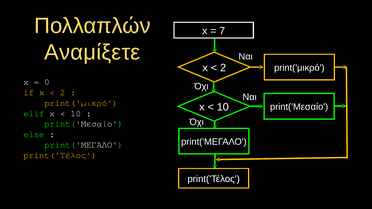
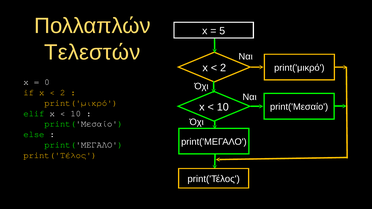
7: 7 -> 5
Αναμίξετε: Αναμίξετε -> Τελεστών
